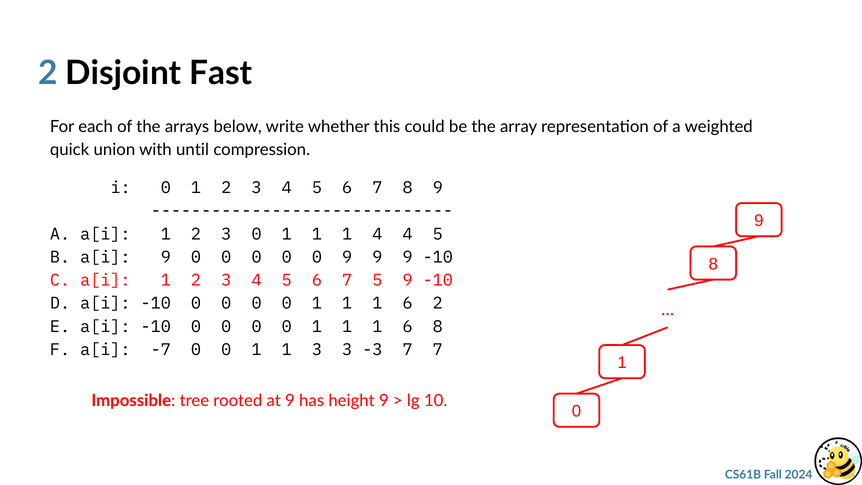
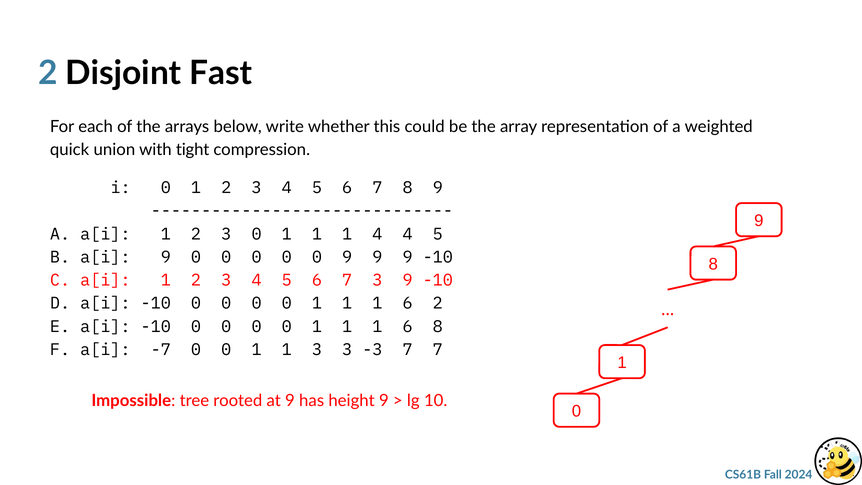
until: until -> tight
7 5: 5 -> 3
